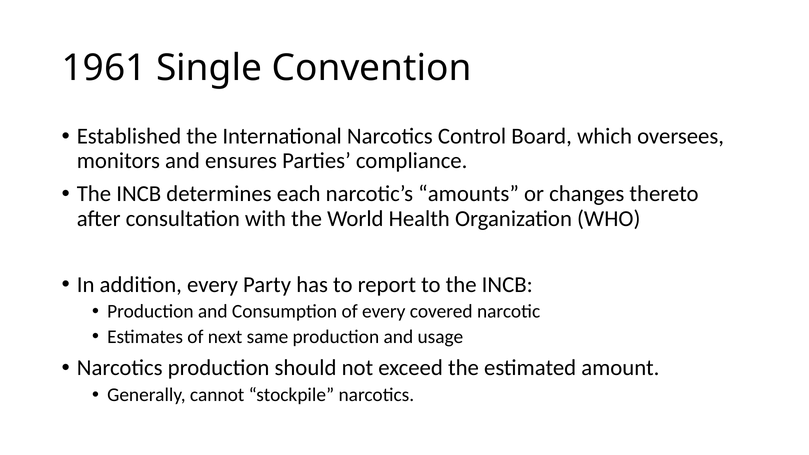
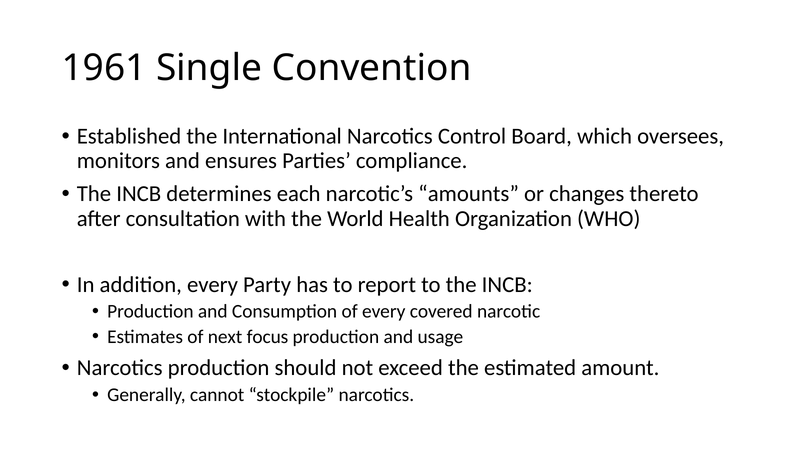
same: same -> focus
